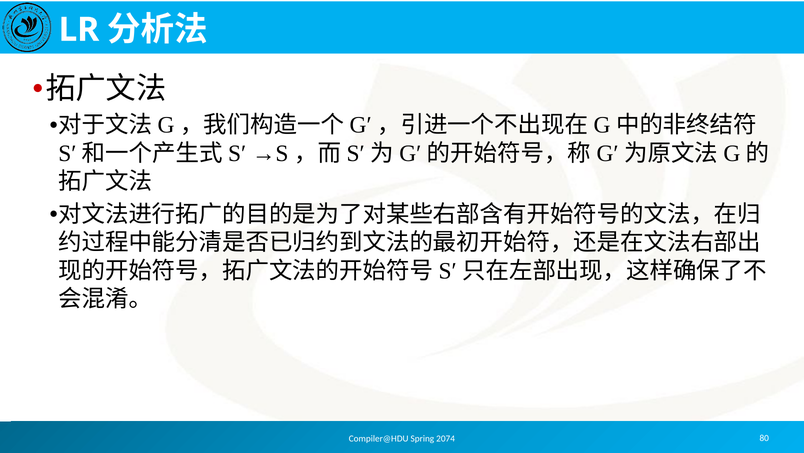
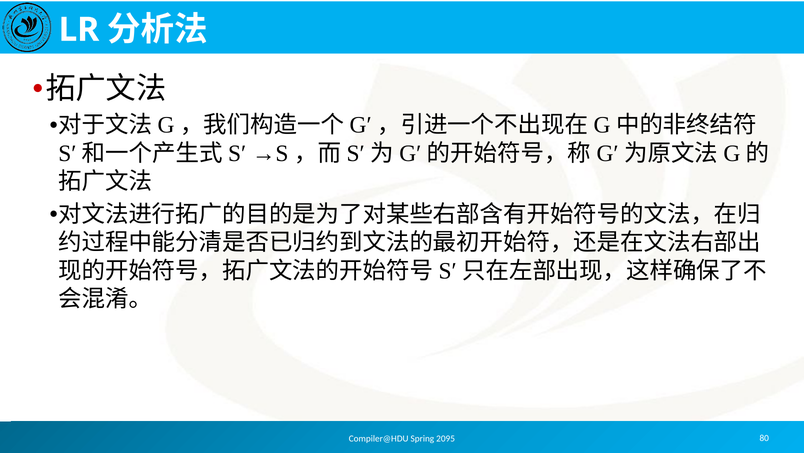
2074: 2074 -> 2095
